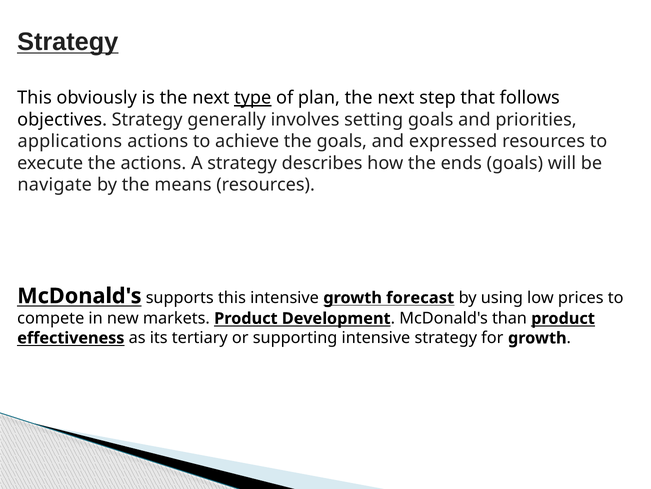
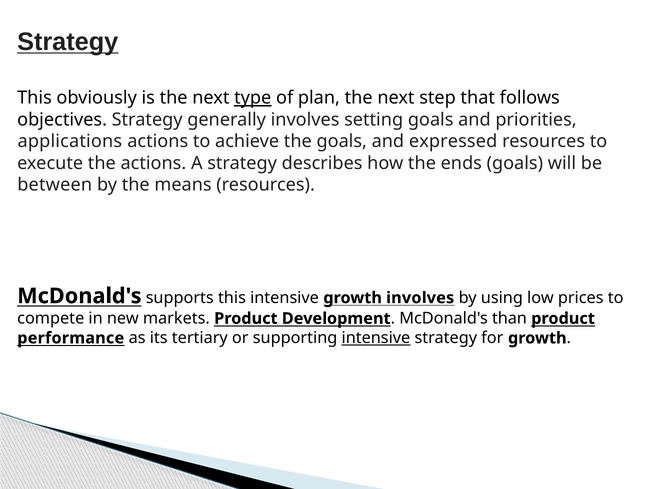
navigate: navigate -> between
growth forecast: forecast -> involves
effectiveness: effectiveness -> performance
intensive at (376, 338) underline: none -> present
